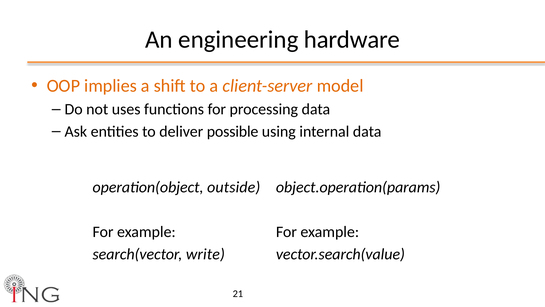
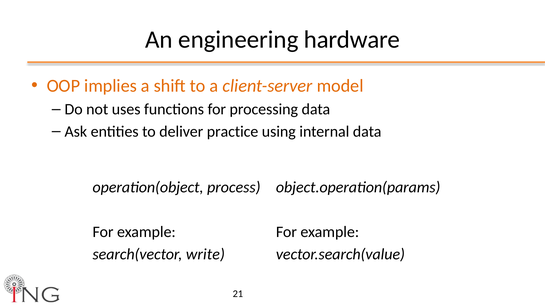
possible: possible -> practice
outside: outside -> process
